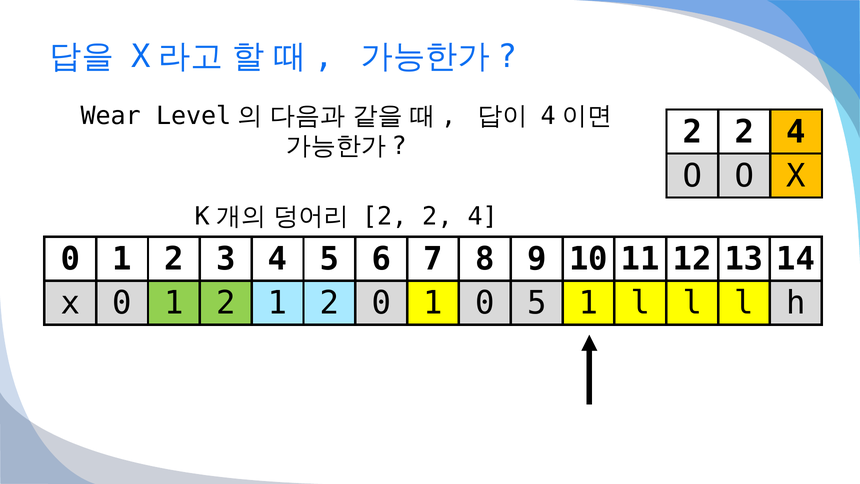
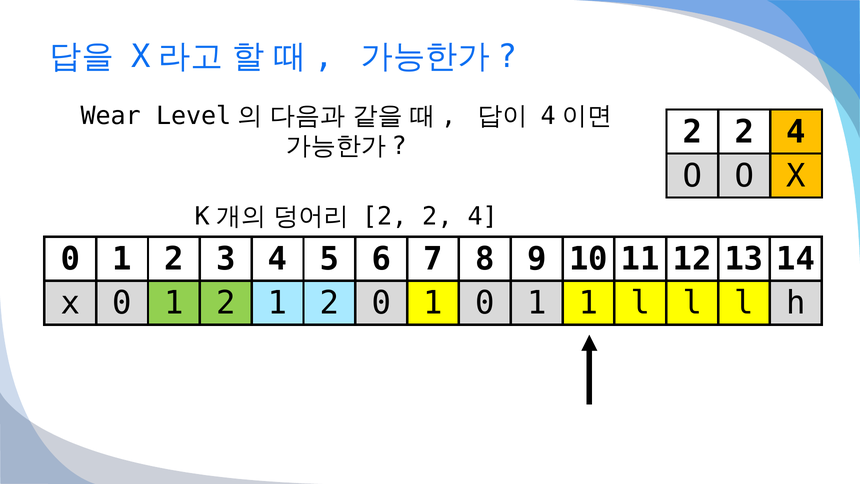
1 0 5: 5 -> 1
